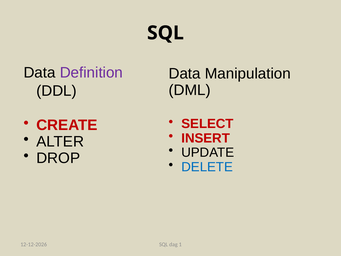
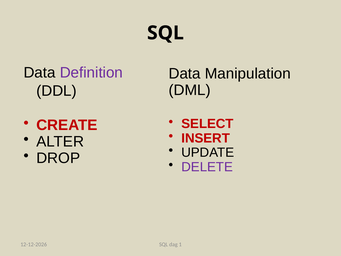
DELETE colour: blue -> purple
